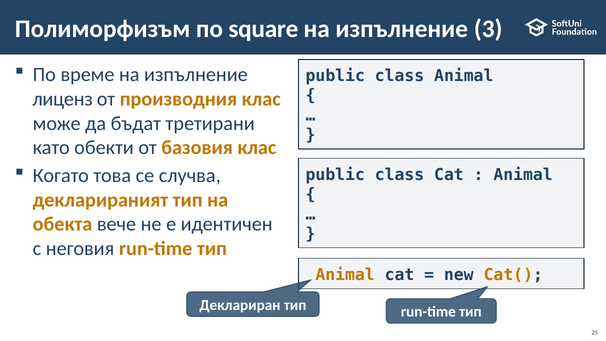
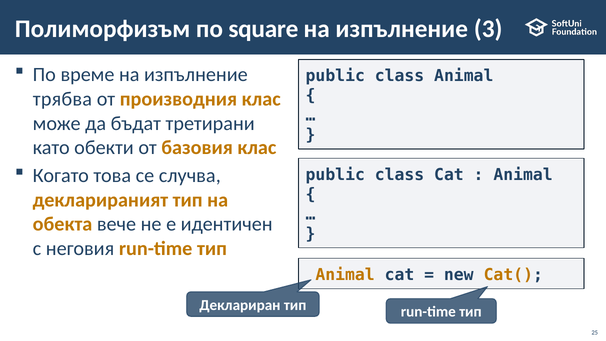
лиценз: лиценз -> трябва
